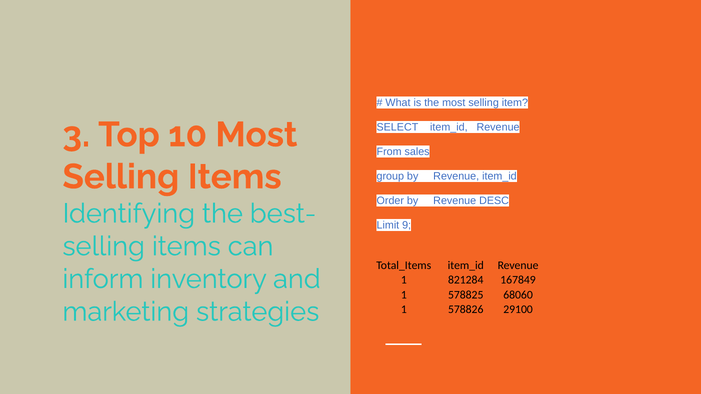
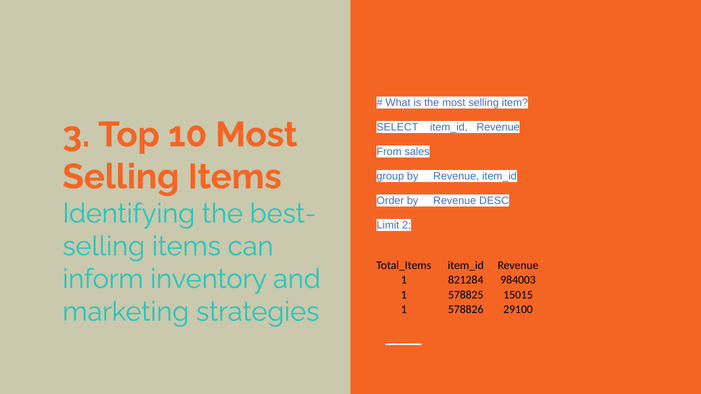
9: 9 -> 2
167849: 167849 -> 984003
68060: 68060 -> 15015
